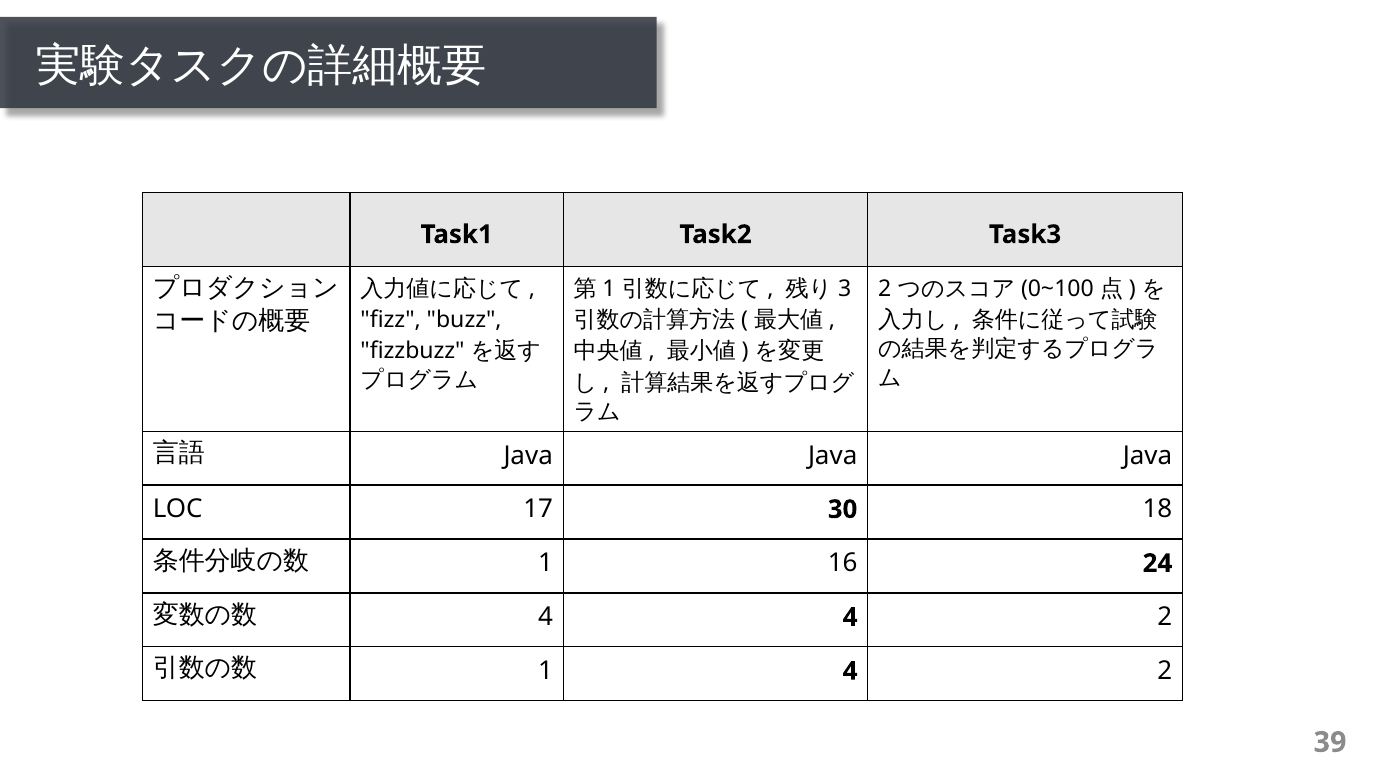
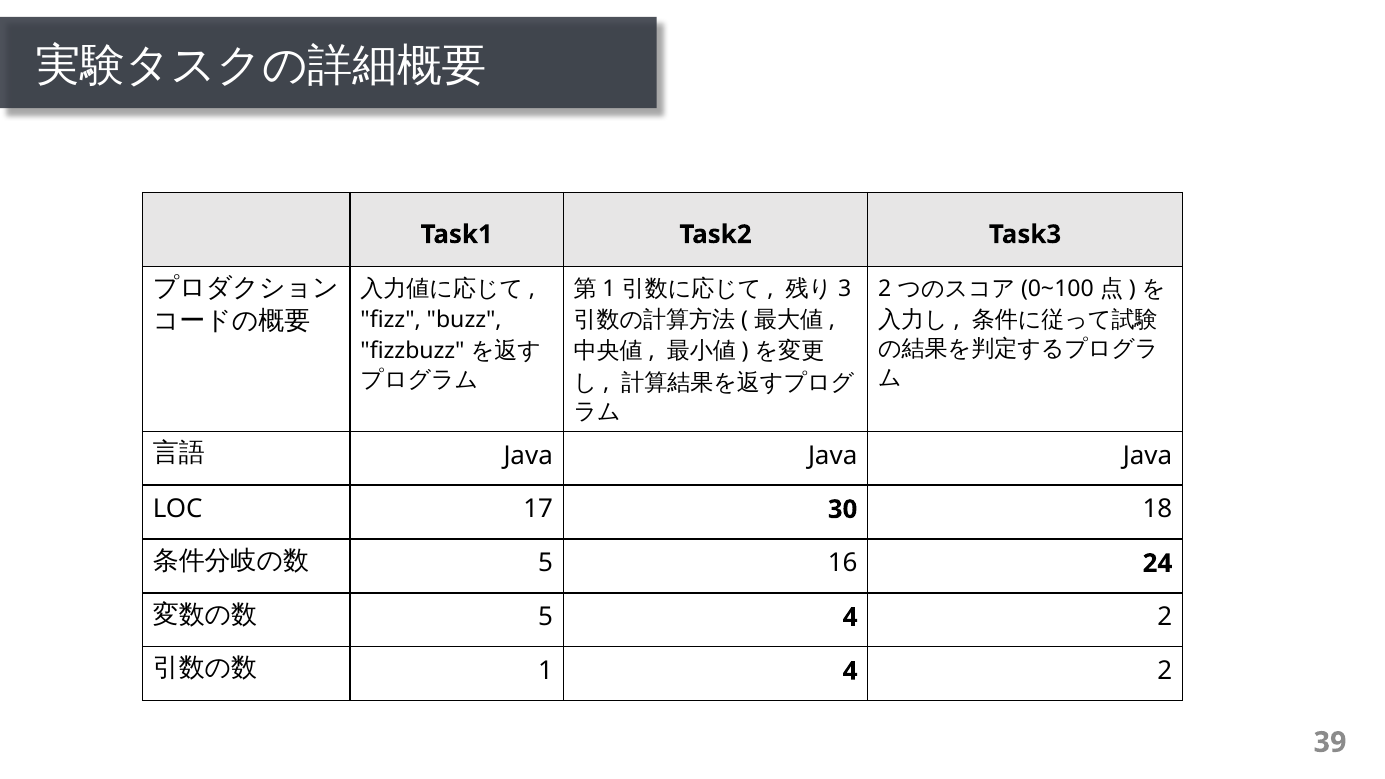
1 at (546, 563): 1 -> 5
4 at (546, 617): 4 -> 5
